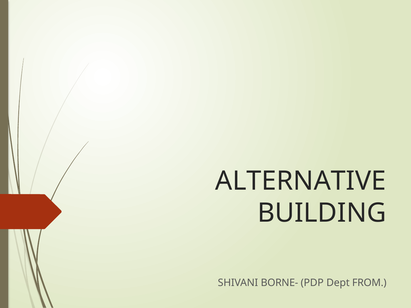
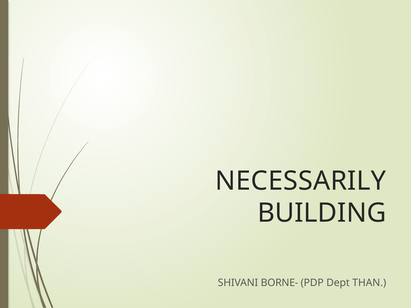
ALTERNATIVE: ALTERNATIVE -> NECESSARILY
FROM: FROM -> THAN
